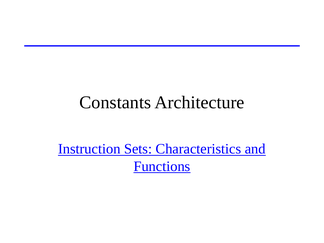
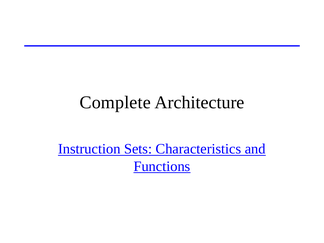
Constants: Constants -> Complete
